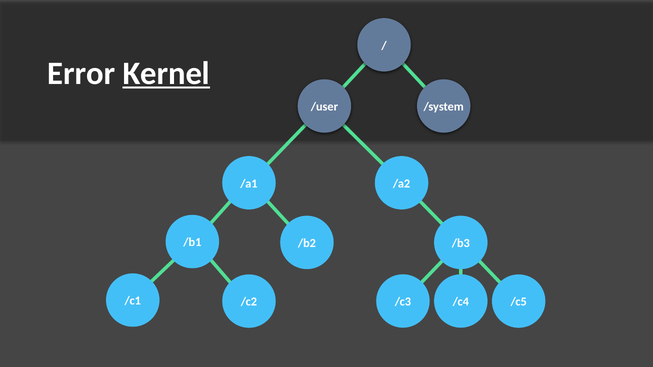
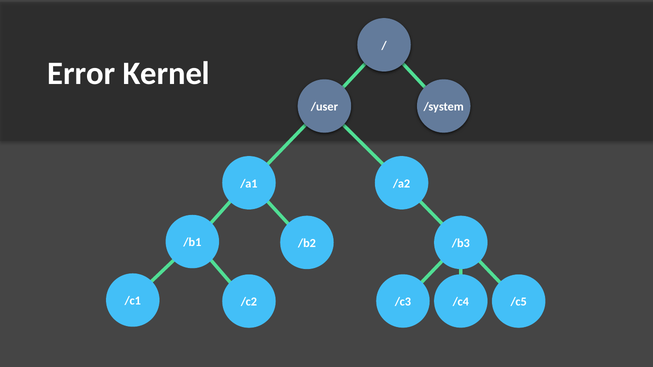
Kernel underline: present -> none
